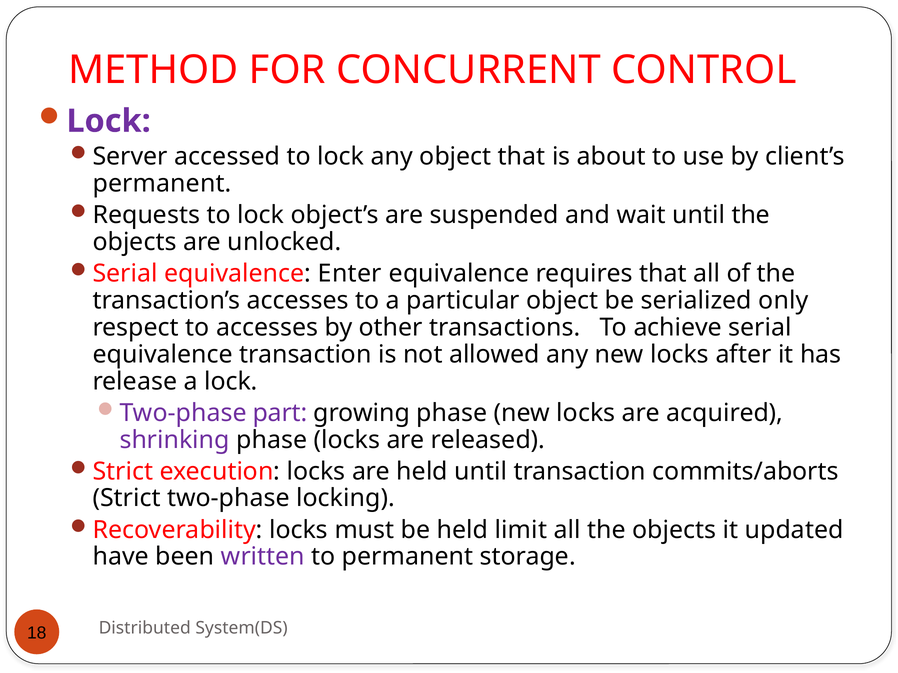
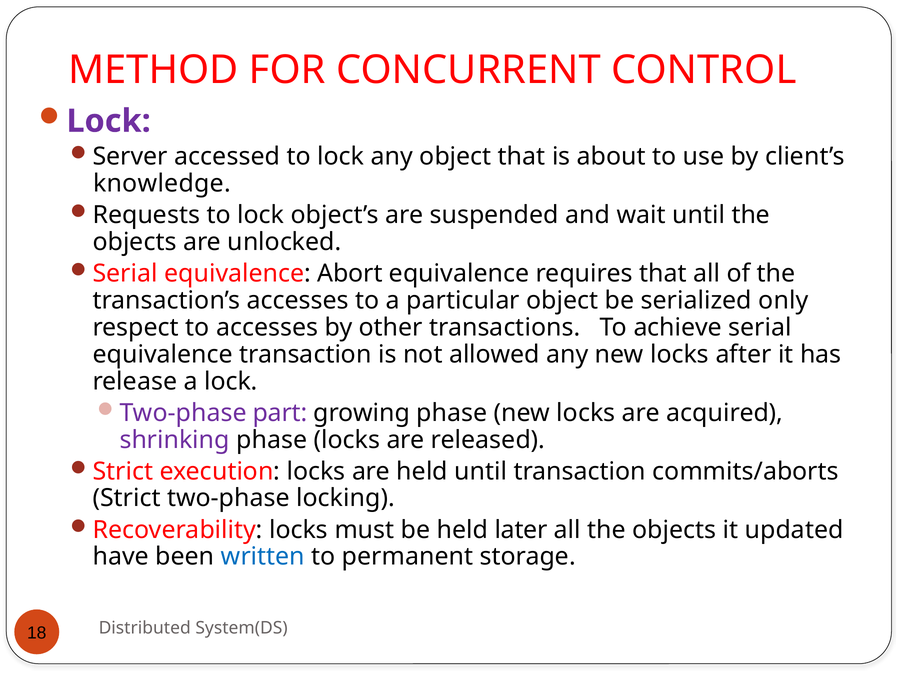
permanent at (162, 184): permanent -> knowledge
Enter: Enter -> Abort
limit: limit -> later
written colour: purple -> blue
